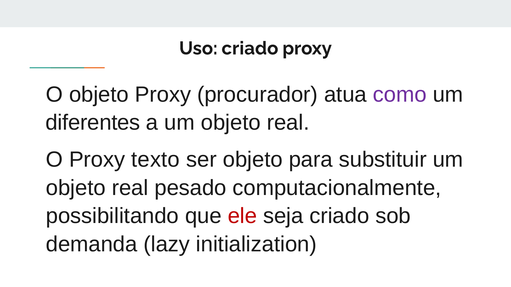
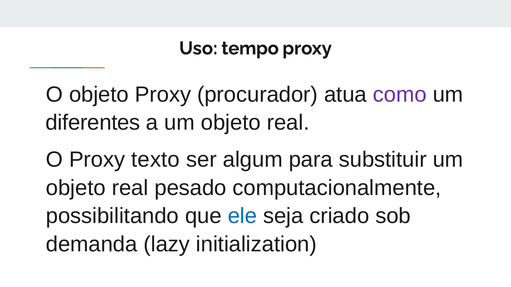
Uso criado: criado -> tempo
ser objeto: objeto -> algum
ele colour: red -> blue
